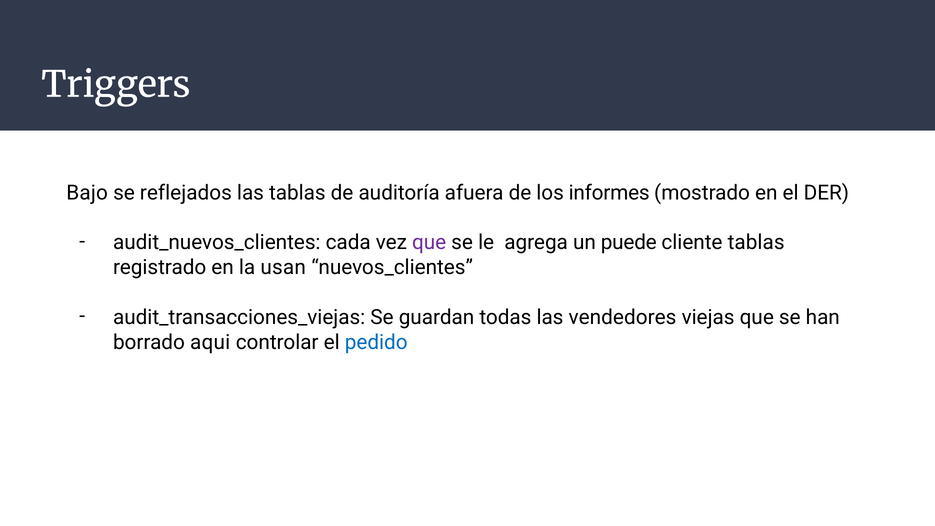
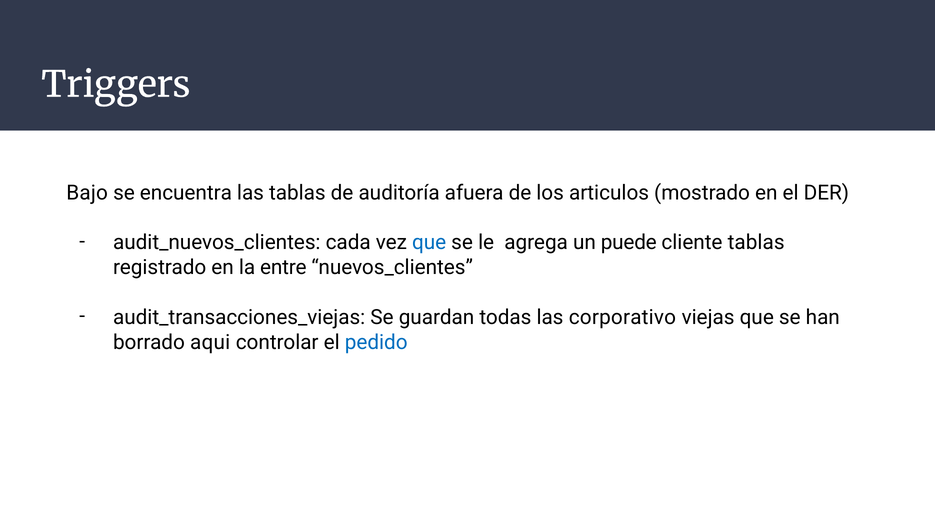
reflejados: reflejados -> encuentra
informes: informes -> articulos
que at (429, 243) colour: purple -> blue
usan: usan -> entre
vendedores: vendedores -> corporativo
